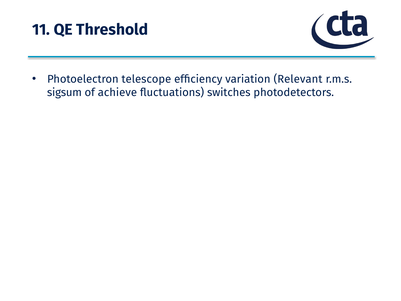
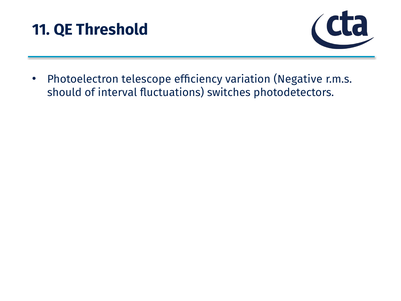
Relevant: Relevant -> Negative
sigsum: sigsum -> should
achieve: achieve -> interval
